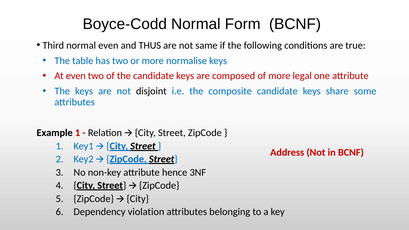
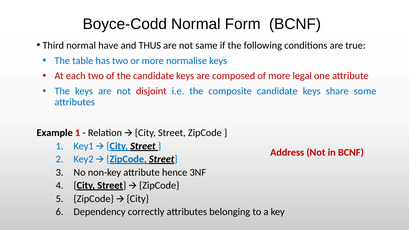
normal even: even -> have
At even: even -> each
disjoint colour: black -> red
violation: violation -> correctly
